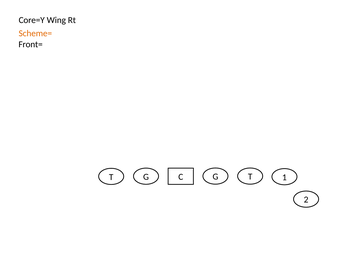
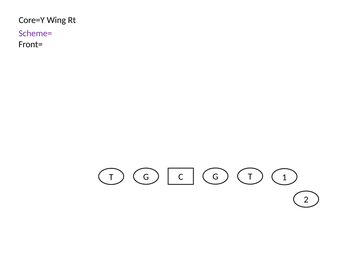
Scheme= colour: orange -> purple
